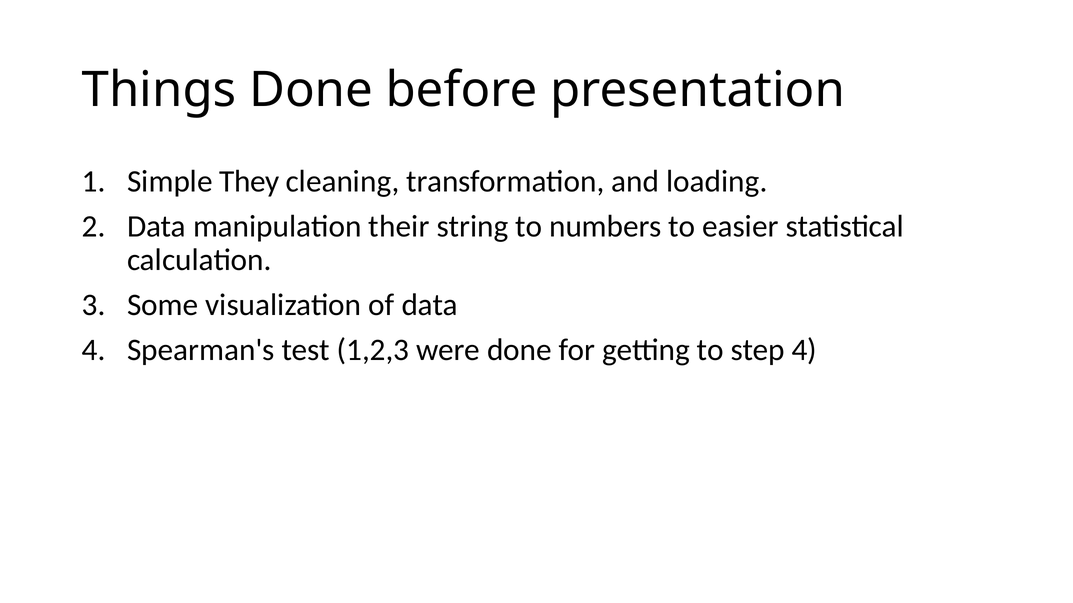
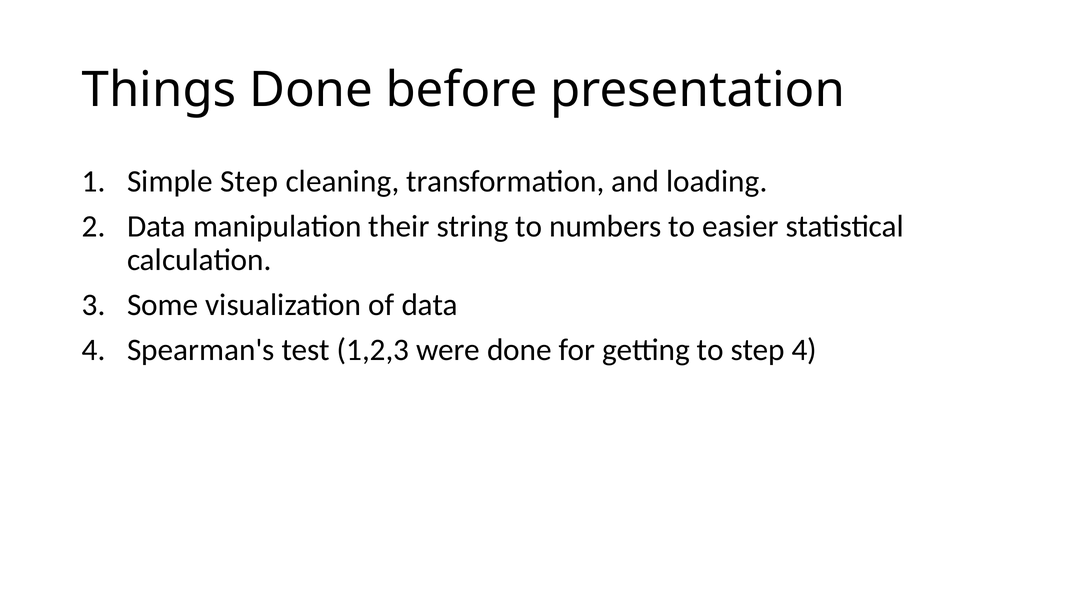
Simple They: They -> Step
